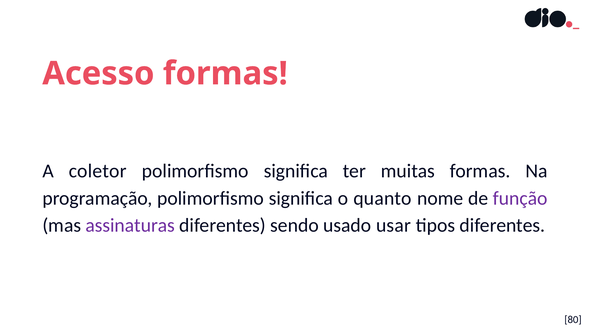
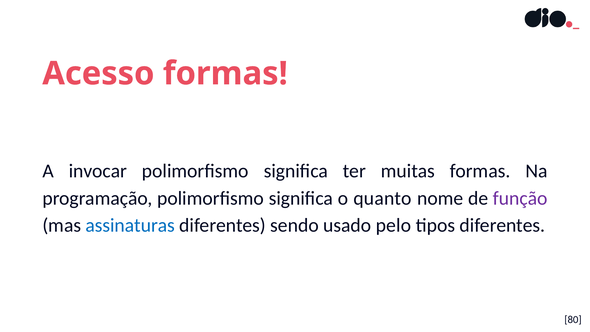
coletor: coletor -> invocar
assinaturas colour: purple -> blue
usar: usar -> pelo
